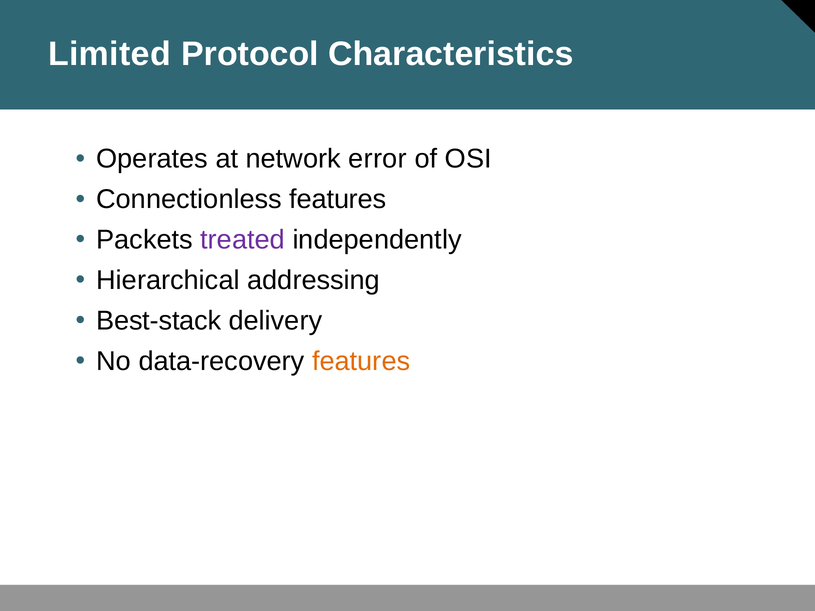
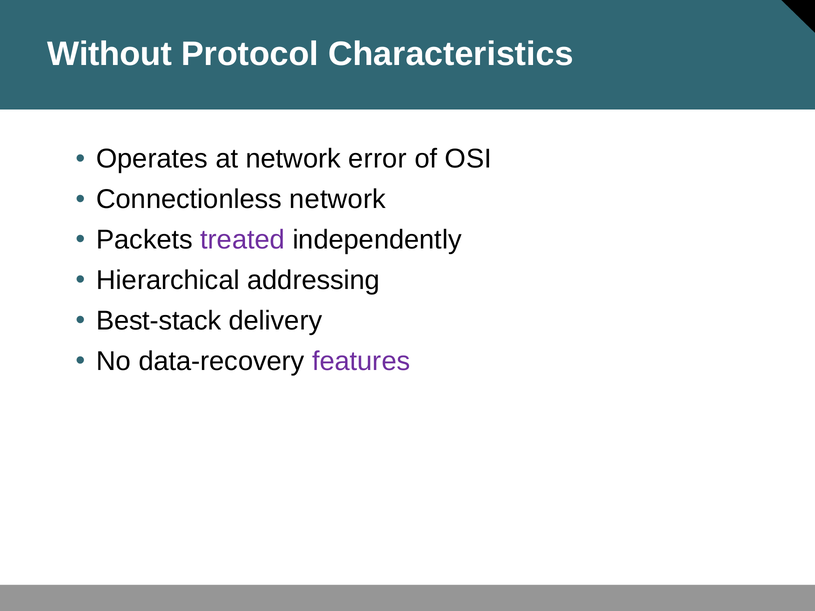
Limited: Limited -> Without
Connectionless features: features -> network
features at (361, 361) colour: orange -> purple
